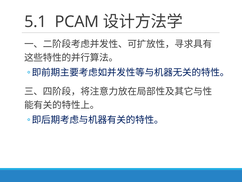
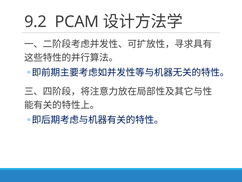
5.1: 5.1 -> 9.2
